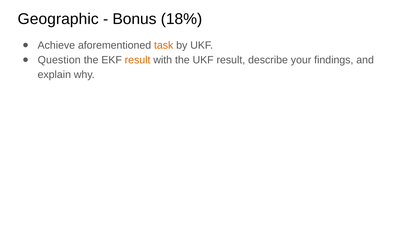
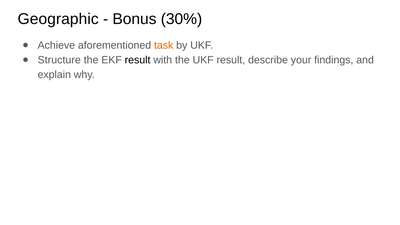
18%: 18% -> 30%
Question: Question -> Structure
result at (138, 60) colour: orange -> black
